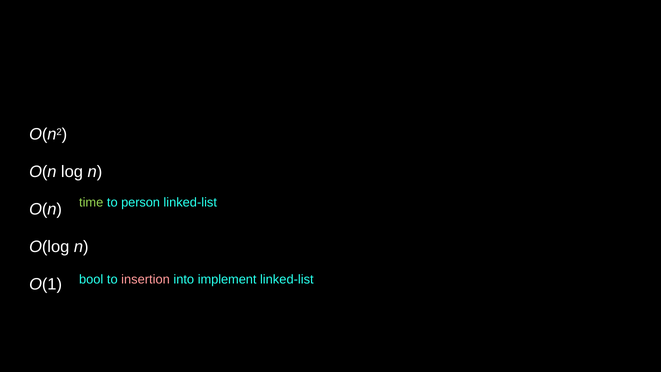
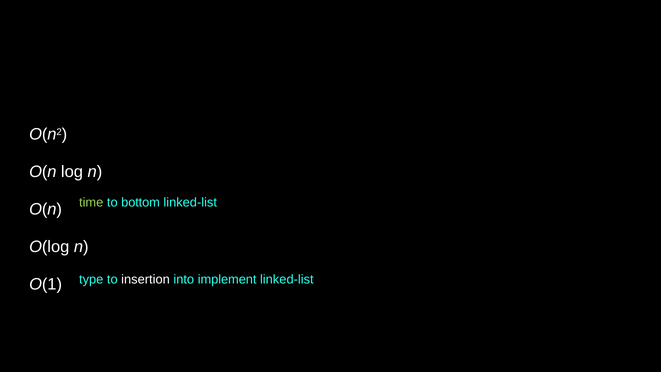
person: person -> bottom
bool: bool -> type
insertion colour: pink -> white
